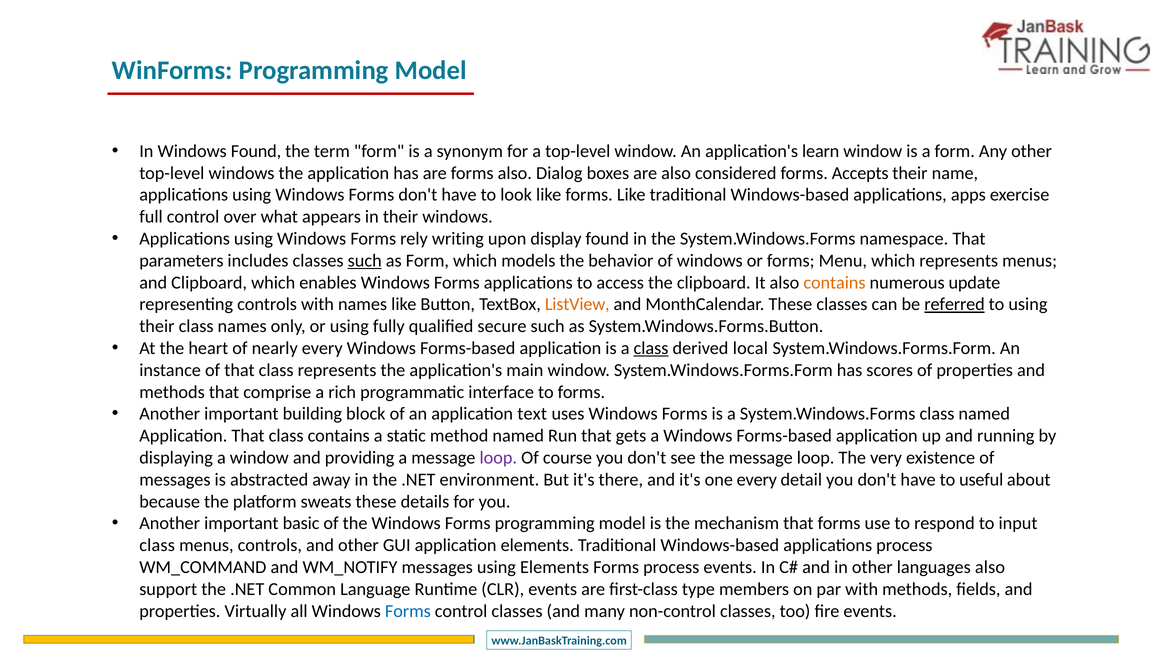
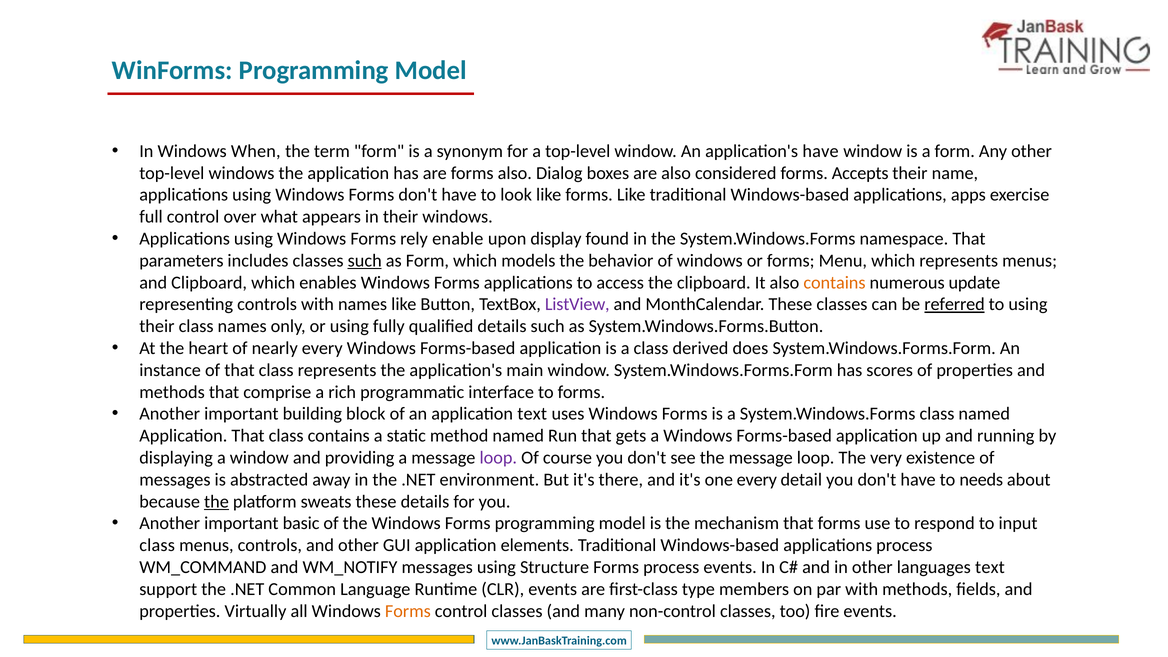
Windows Found: Found -> When
application's learn: learn -> have
writing: writing -> enable
ListView colour: orange -> purple
qualified secure: secure -> details
class at (651, 348) underline: present -> none
local: local -> does
useful: useful -> needs
the at (216, 502) underline: none -> present
using Elements: Elements -> Structure
languages also: also -> text
Forms at (408, 611) colour: blue -> orange
